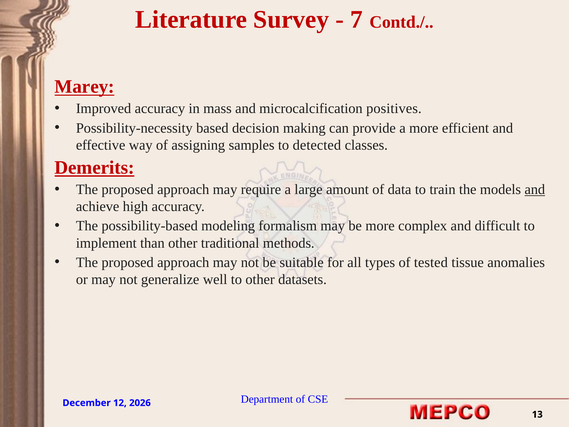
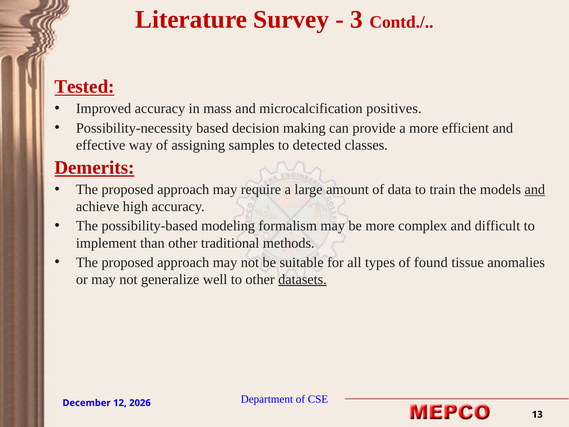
7: 7 -> 3
Marey: Marey -> Tested
tested: tested -> found
datasets underline: none -> present
